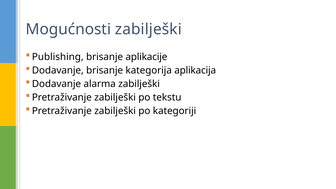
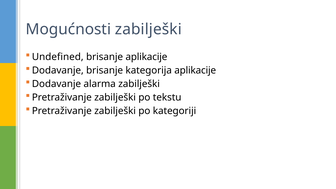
Publishing: Publishing -> Undefined
kategorija aplikacija: aplikacija -> aplikacije
